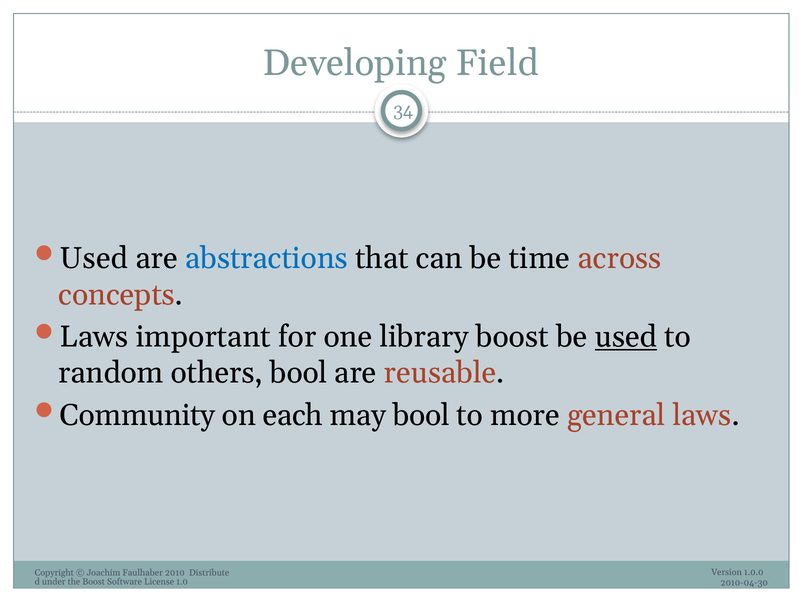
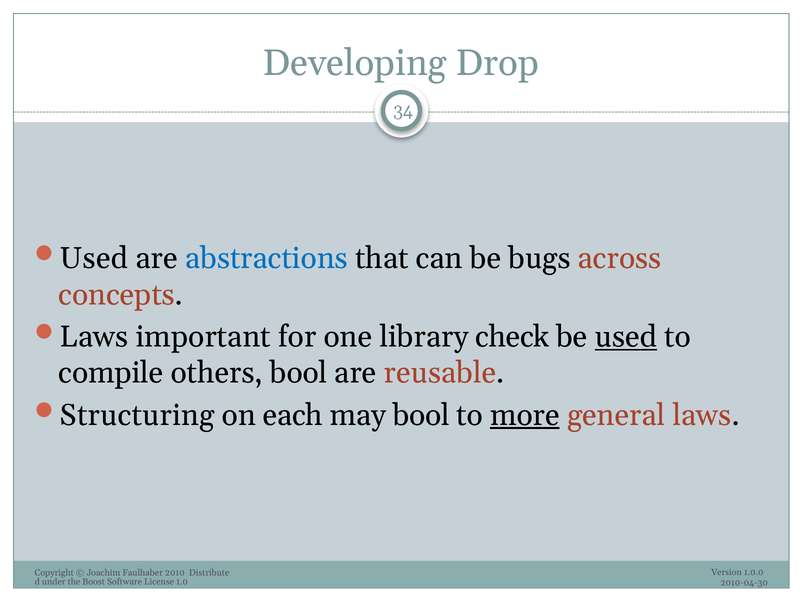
Field: Field -> Drop
time: time -> bugs
library boost: boost -> check
random: random -> compile
Community: Community -> Structuring
more underline: none -> present
